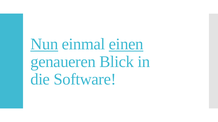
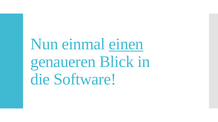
Nun underline: present -> none
